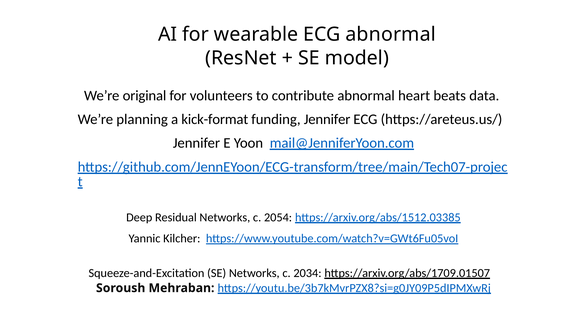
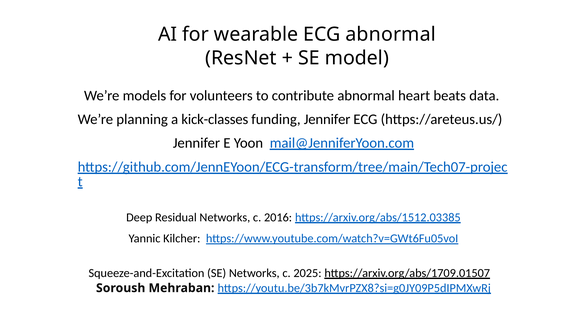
original: original -> models
kick-format: kick-format -> kick-classes
2054: 2054 -> 2016
2034: 2034 -> 2025
